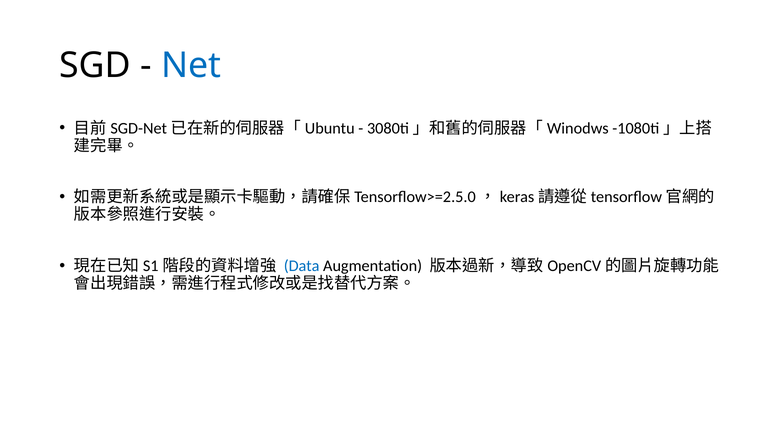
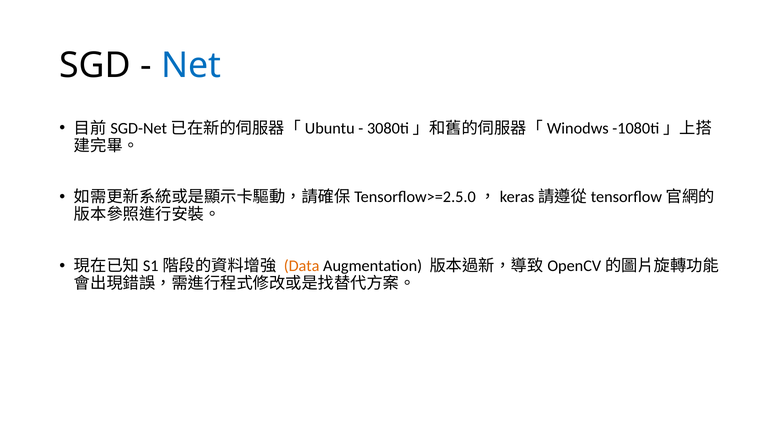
Data colour: blue -> orange
